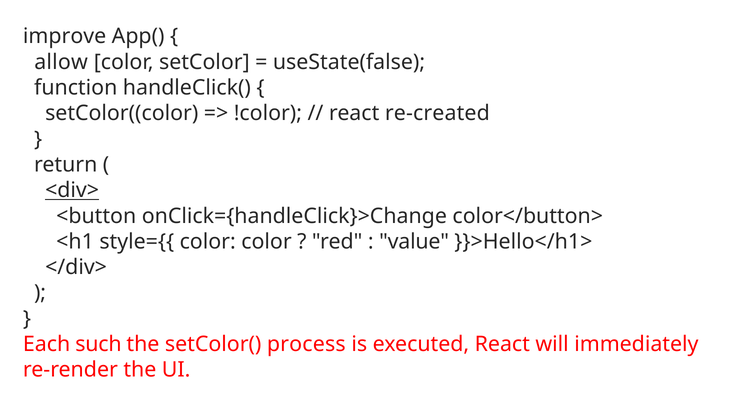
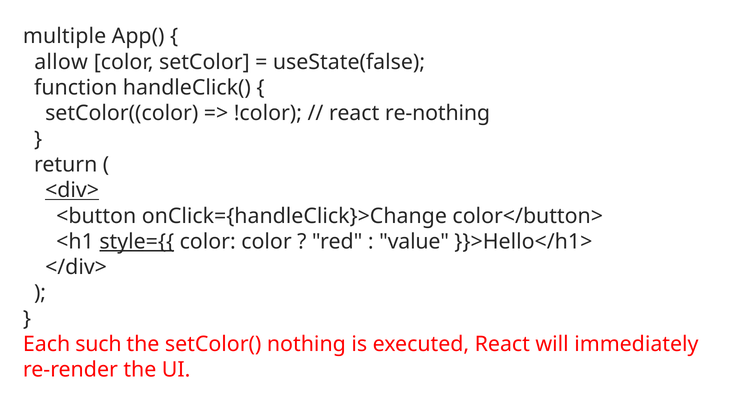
improve: improve -> multiple
re-created: re-created -> re-nothing
style={{ underline: none -> present
process: process -> nothing
